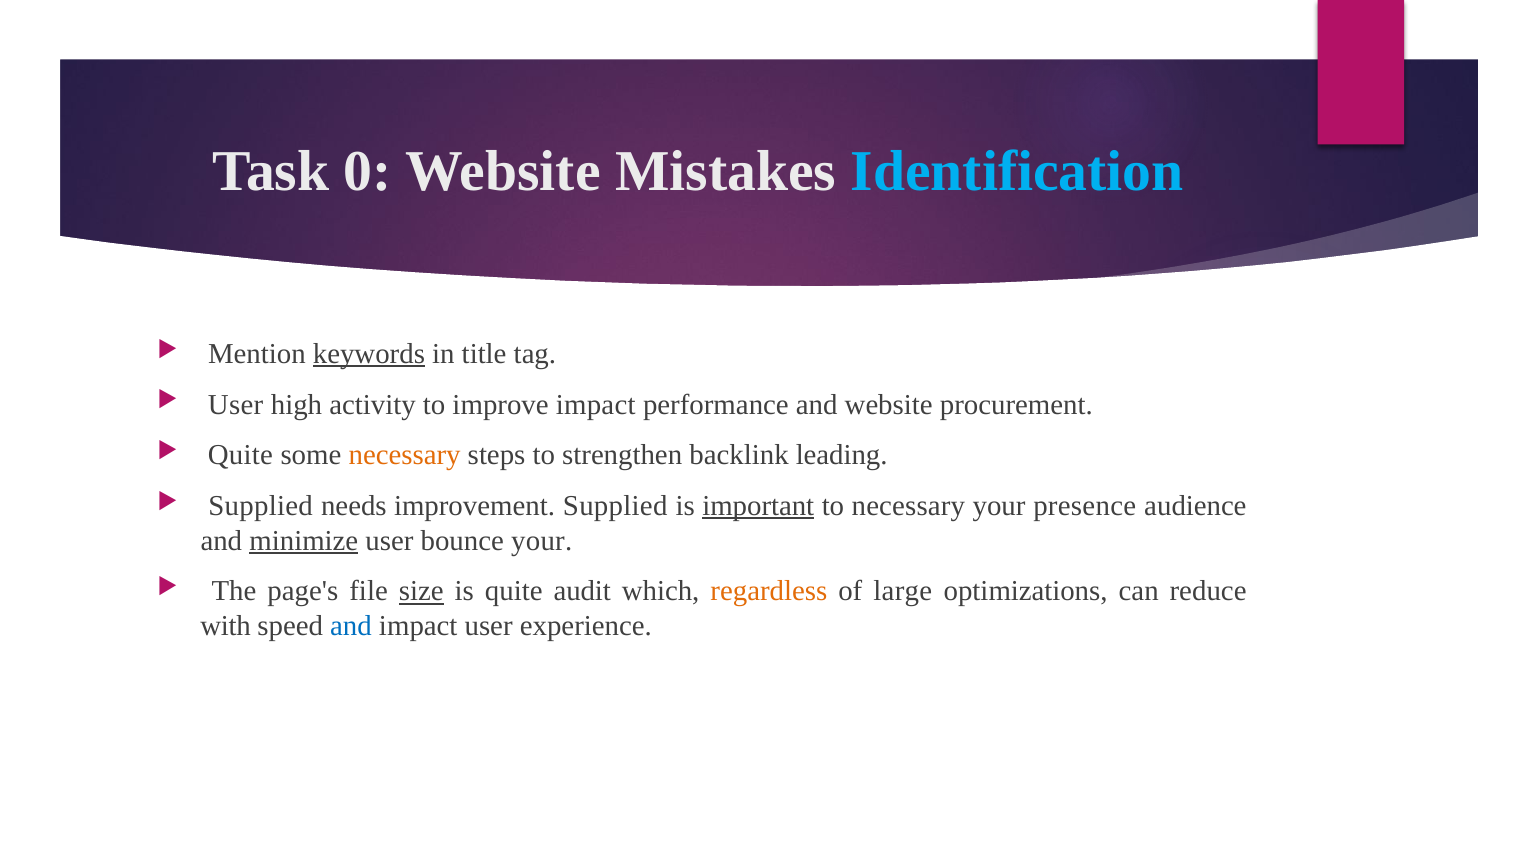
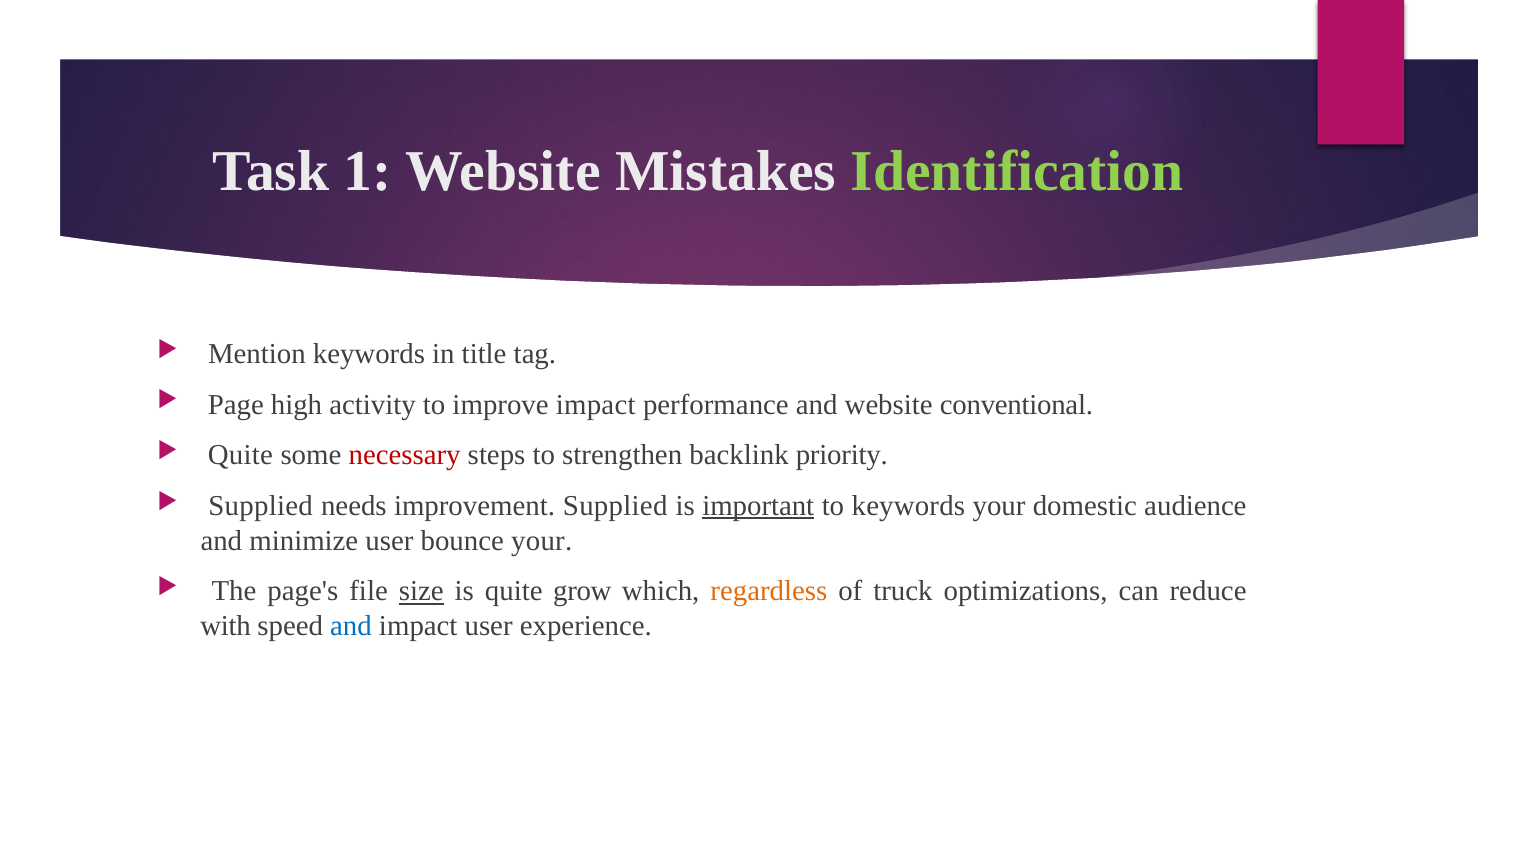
0: 0 -> 1
Identification colour: light blue -> light green
keywords at (369, 354) underline: present -> none
User at (236, 404): User -> Page
procurement: procurement -> conventional
necessary at (405, 455) colour: orange -> red
leading: leading -> priority
to necessary: necessary -> keywords
presence: presence -> domestic
minimize underline: present -> none
audit: audit -> grow
large: large -> truck
